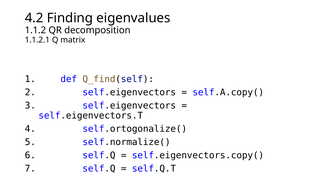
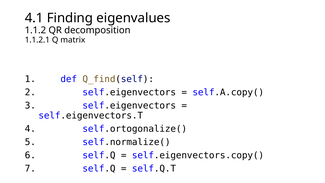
4.2: 4.2 -> 4.1
